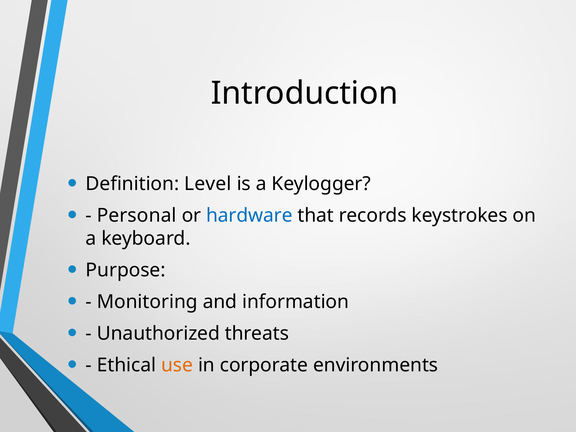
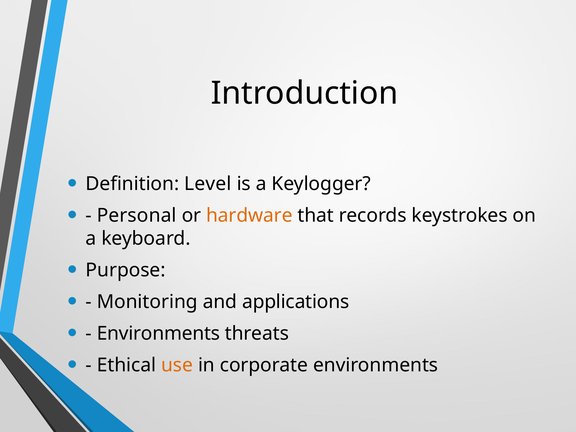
hardware colour: blue -> orange
information: information -> applications
Unauthorized at (158, 333): Unauthorized -> Environments
